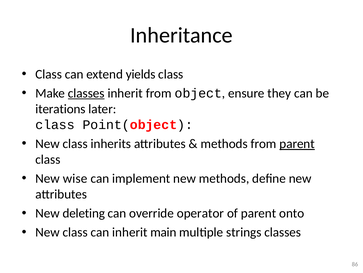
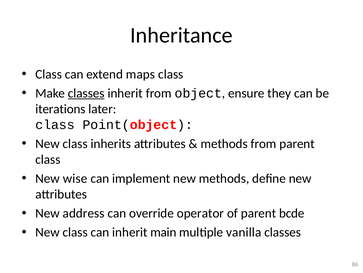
yields: yields -> maps
parent at (297, 143) underline: present -> none
deleting: deleting -> address
onto: onto -> bcde
strings: strings -> vanilla
